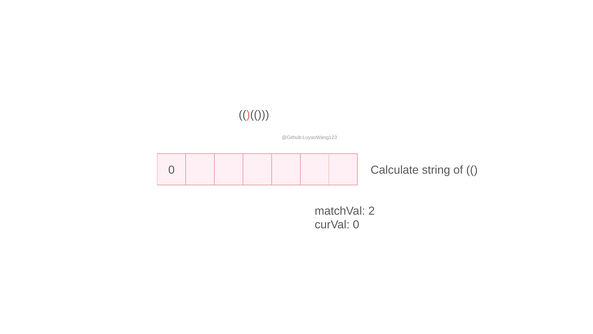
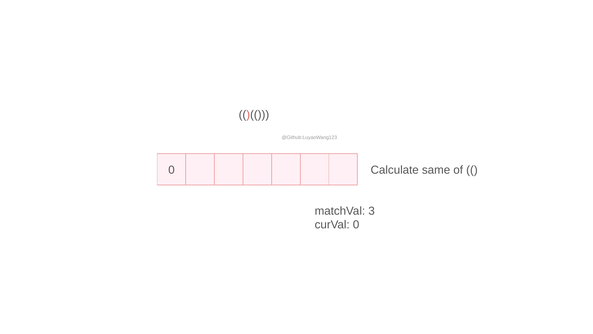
string: string -> same
2: 2 -> 3
